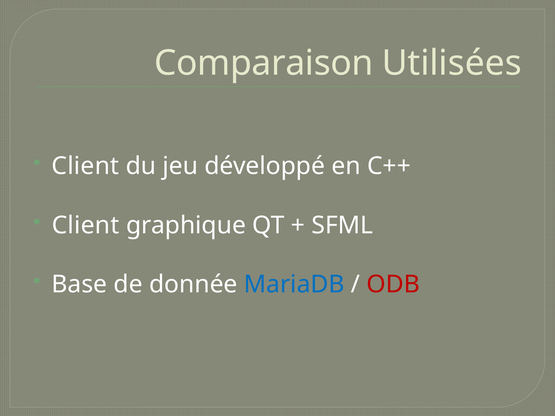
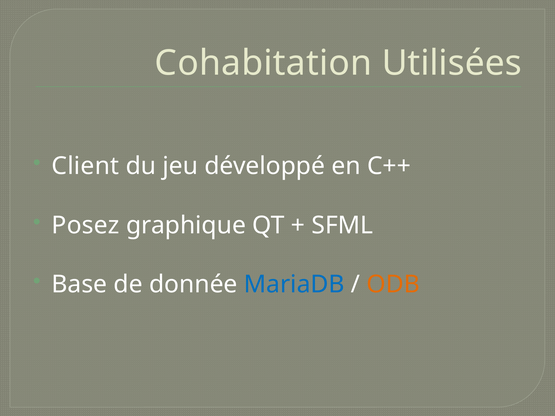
Comparaison: Comparaison -> Cohabitation
Client at (85, 225): Client -> Posez
ODB colour: red -> orange
